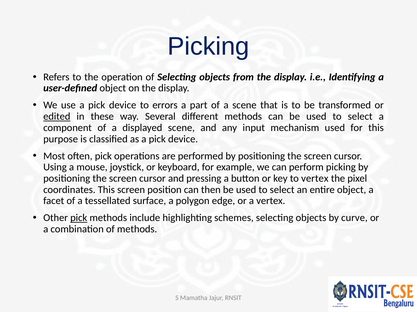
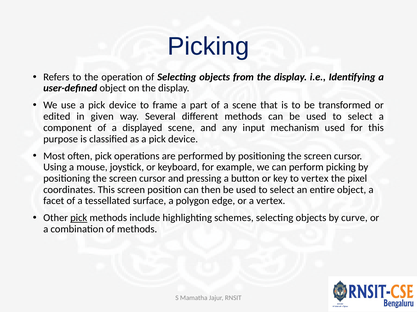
errors: errors -> frame
edited underline: present -> none
these: these -> given
